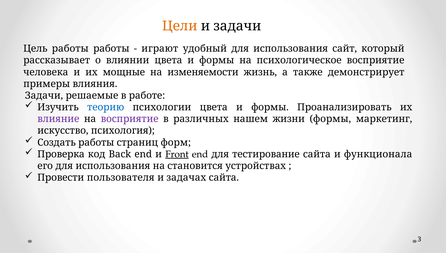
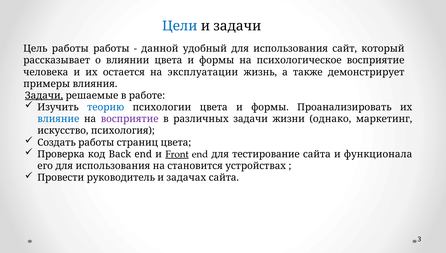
Цели colour: orange -> blue
играют: играют -> данной
мощные: мощные -> остается
изменяемости: изменяемости -> эксплуатации
Задачи at (44, 95) underline: none -> present
влияние colour: purple -> blue
различных нашем: нашем -> задачи
жизни формы: формы -> однако
страниц форм: форм -> цвета
пользователя: пользователя -> руководитель
